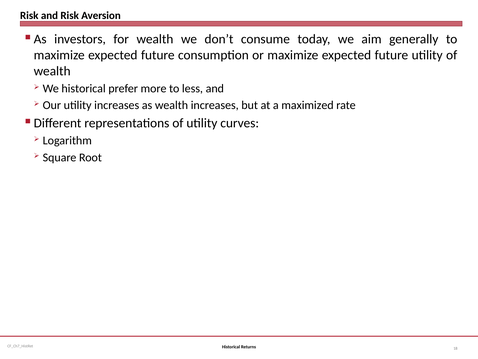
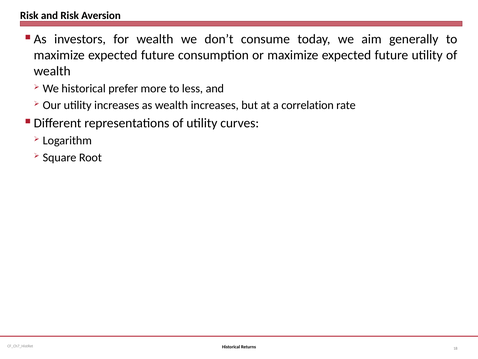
maximized: maximized -> correlation
